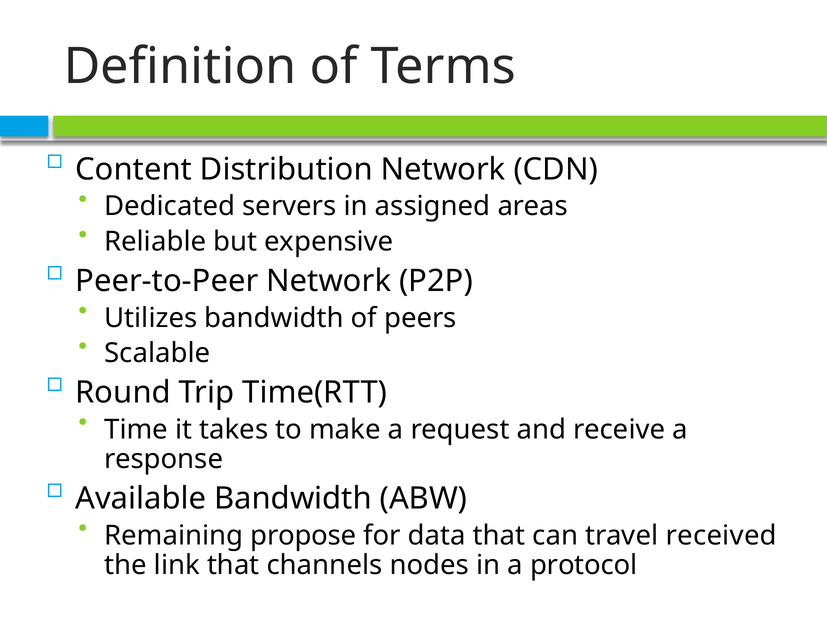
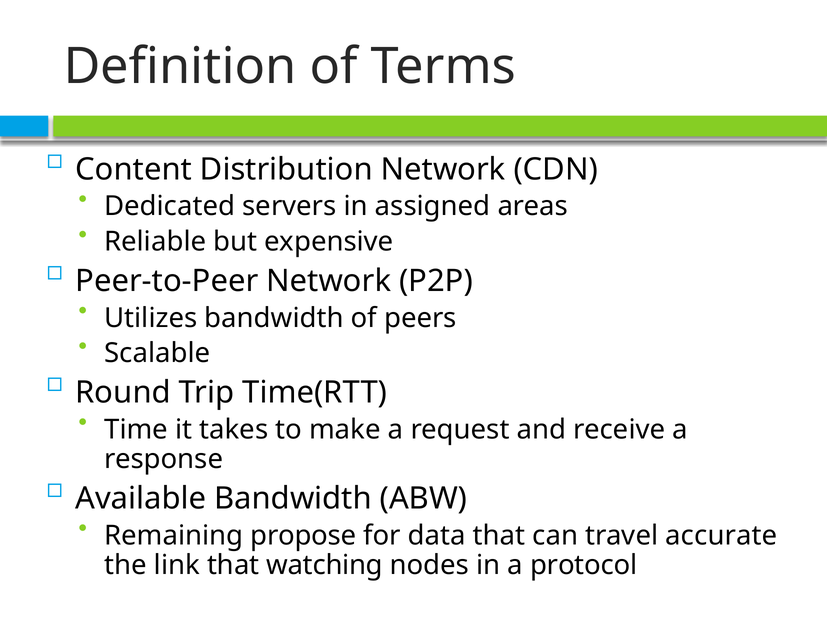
received: received -> accurate
channels: channels -> watching
